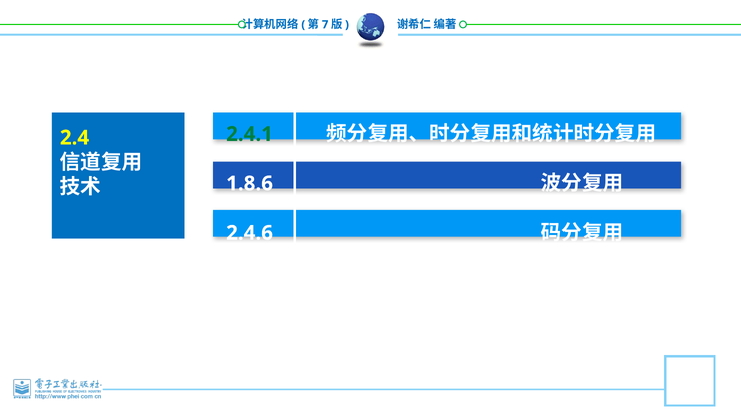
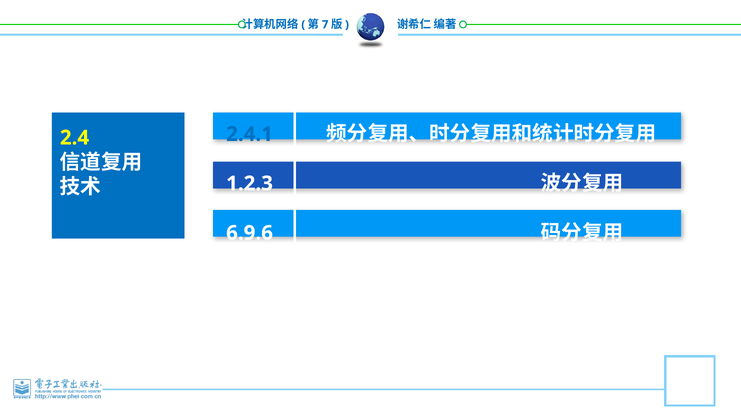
2.4.1 colour: green -> blue
1.8.6: 1.8.6 -> 1.2.3
2.4.6: 2.4.6 -> 6.9.6
